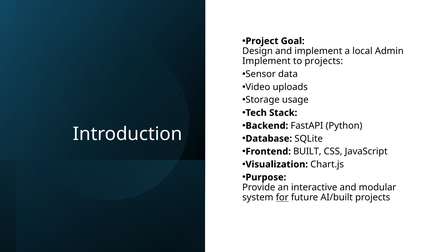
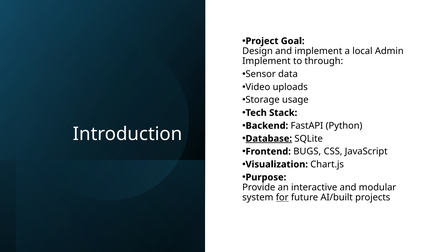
to projects: projects -> through
Database underline: none -> present
BUILT: BUILT -> BUGS
